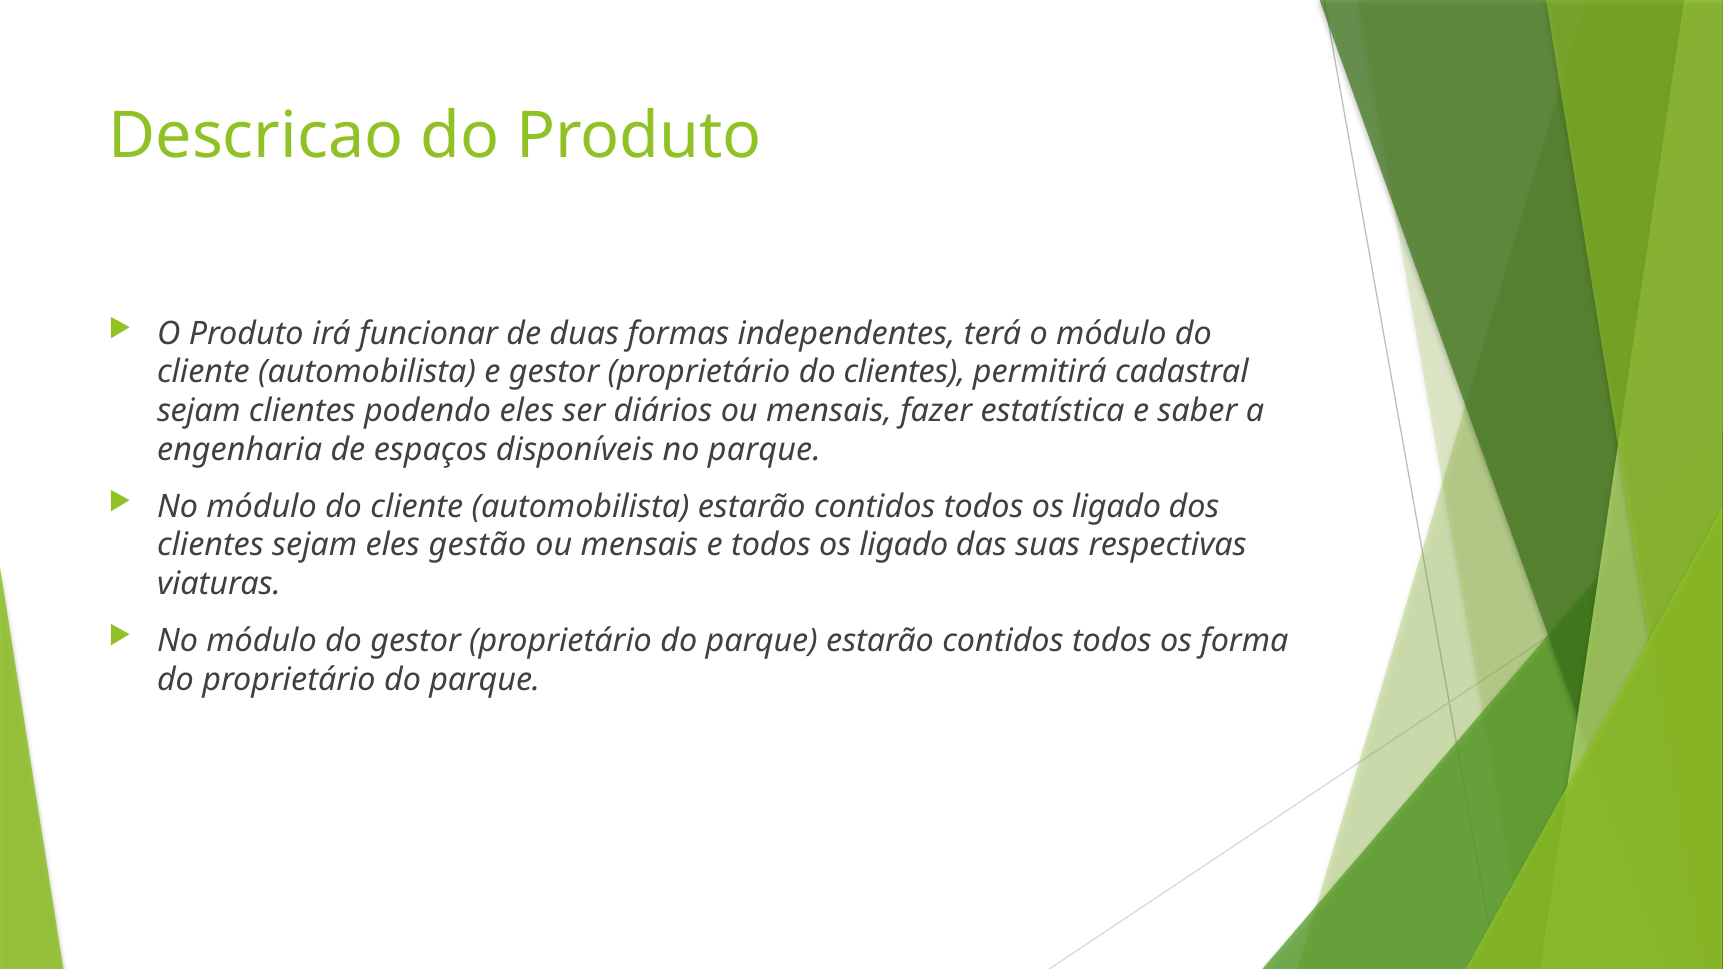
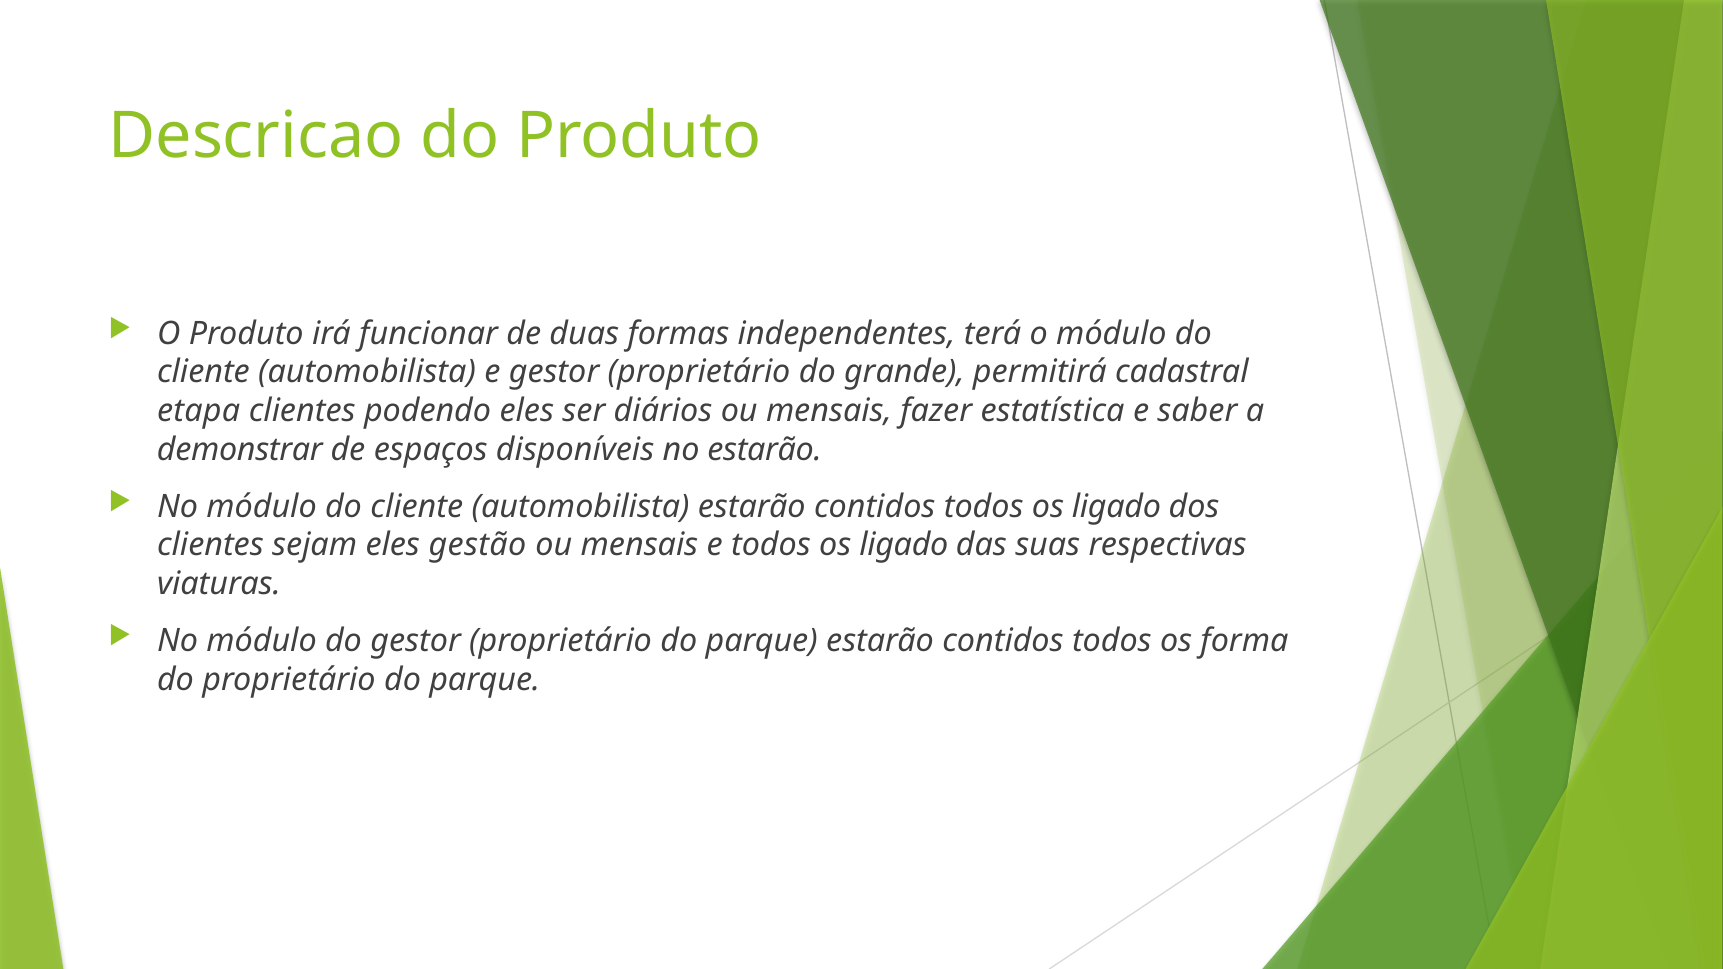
do clientes: clientes -> grande
sejam at (199, 411): sejam -> etapa
engenharia: engenharia -> demonstrar
no parque: parque -> estarão
